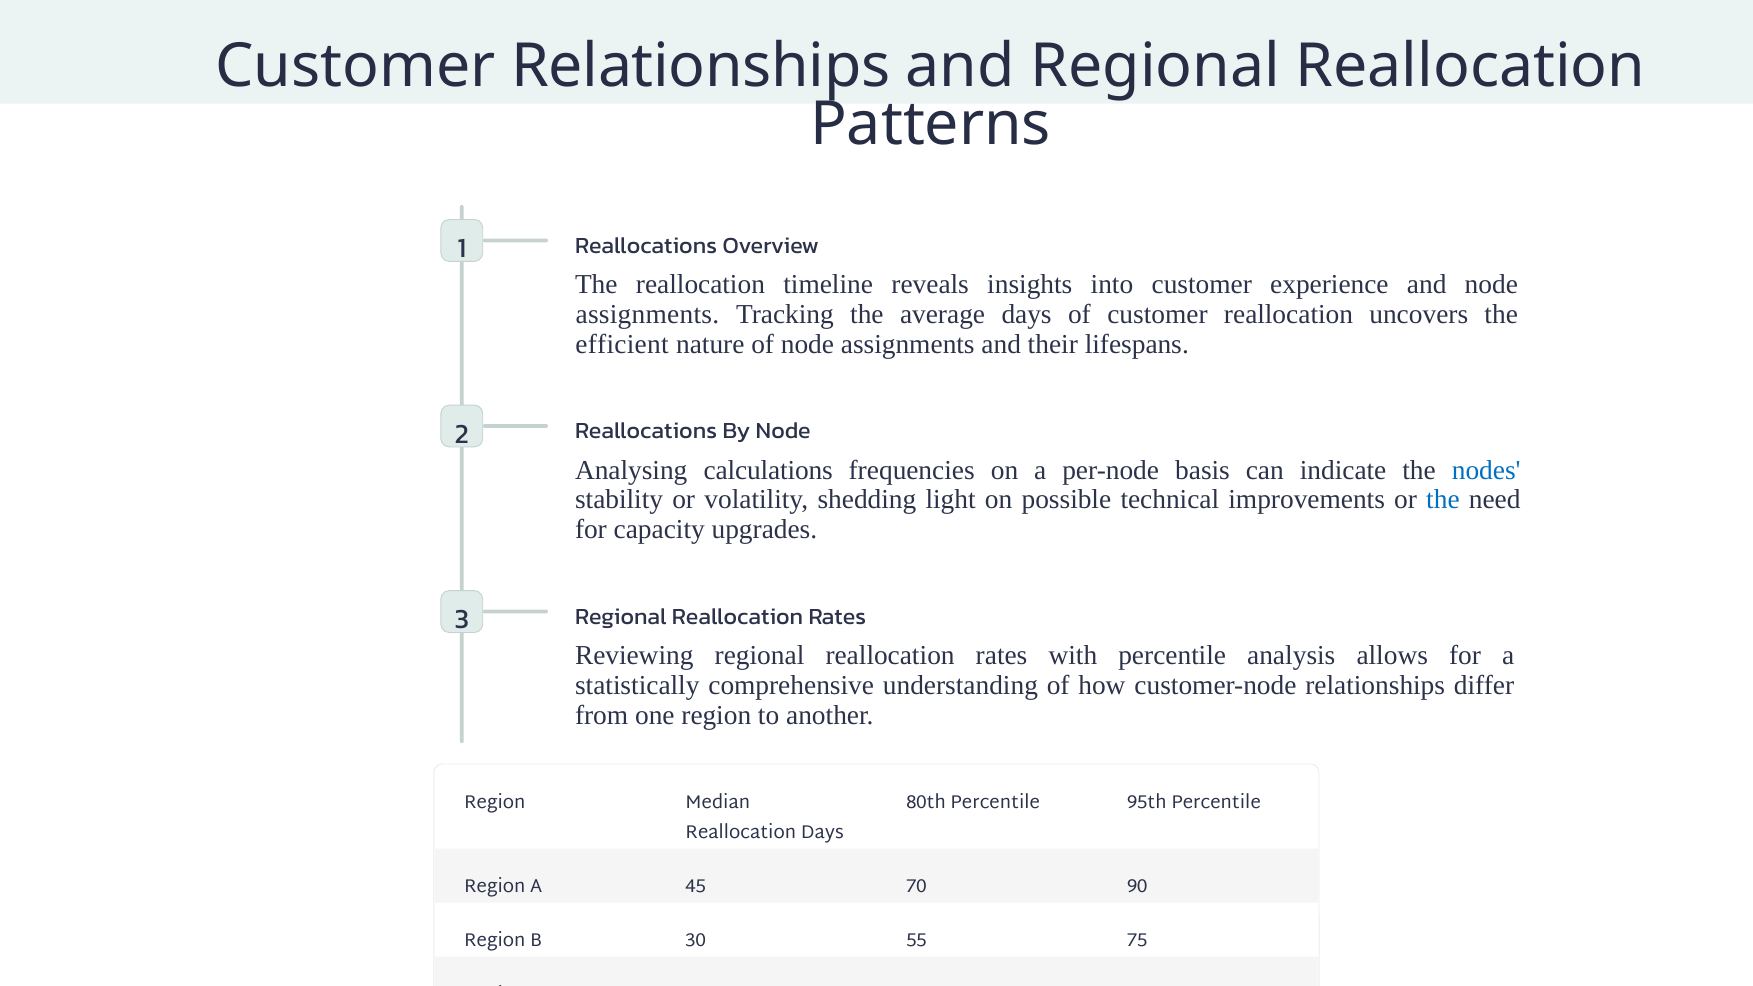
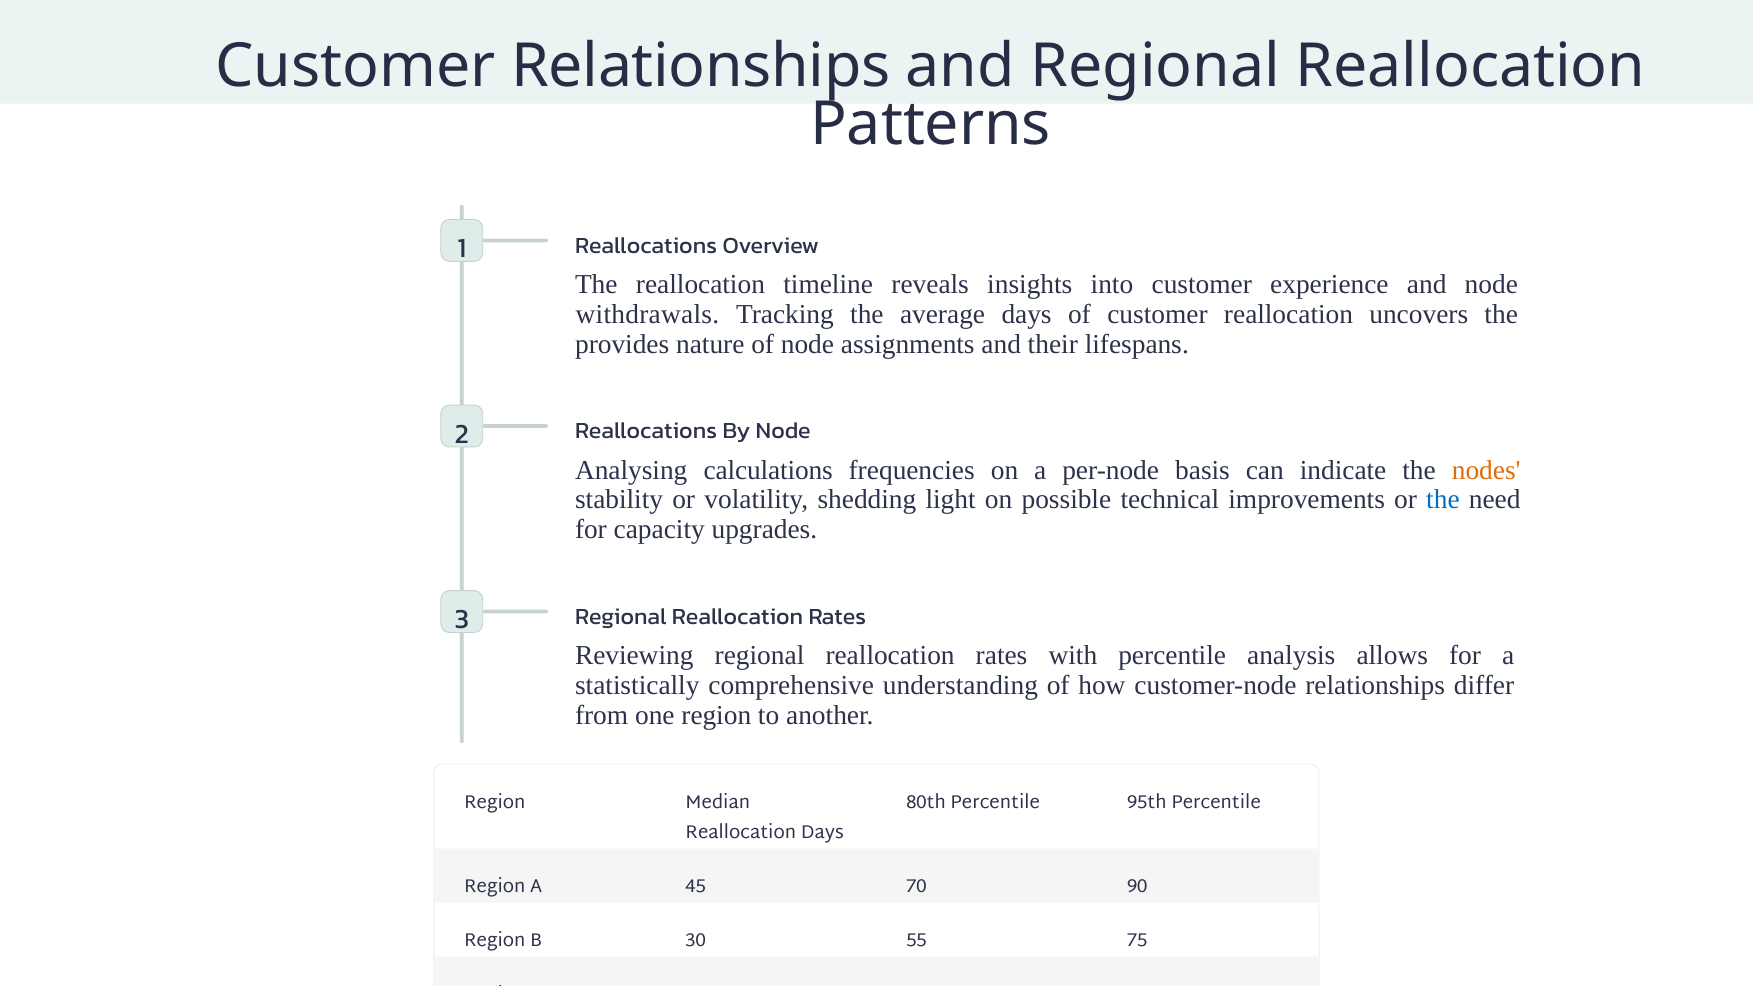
assignments at (647, 314): assignments -> withdrawals
efficient: efficient -> provides
nodes colour: blue -> orange
